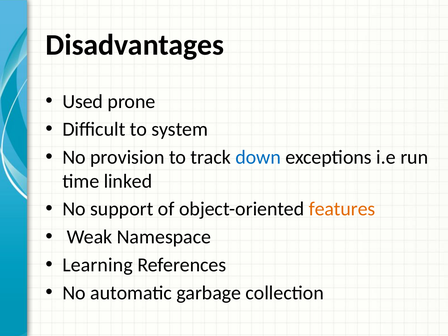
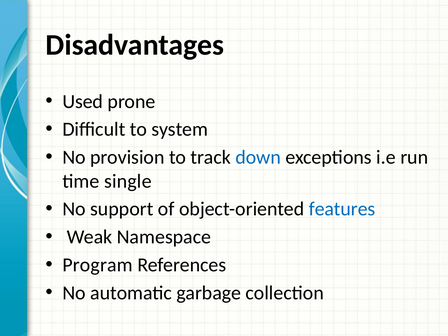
linked: linked -> single
features colour: orange -> blue
Learning: Learning -> Program
